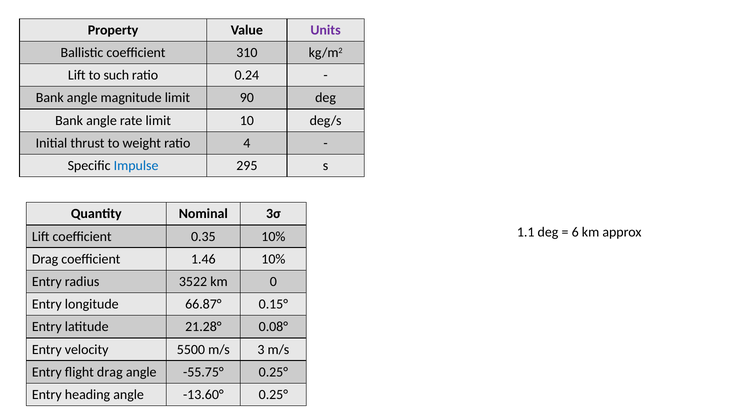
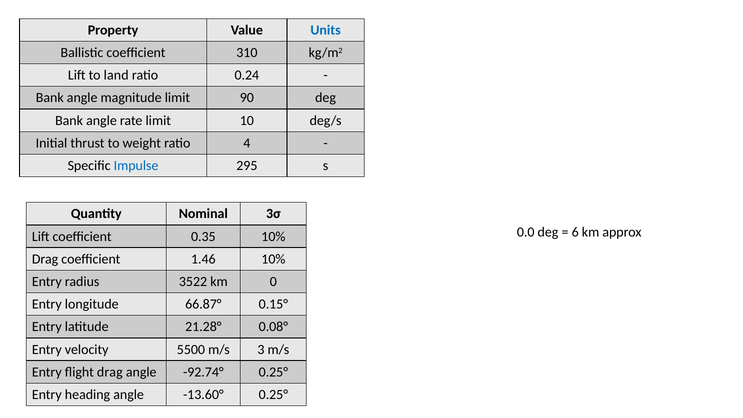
Units colour: purple -> blue
such: such -> land
1.1: 1.1 -> 0.0
-55.75°: -55.75° -> -92.74°
